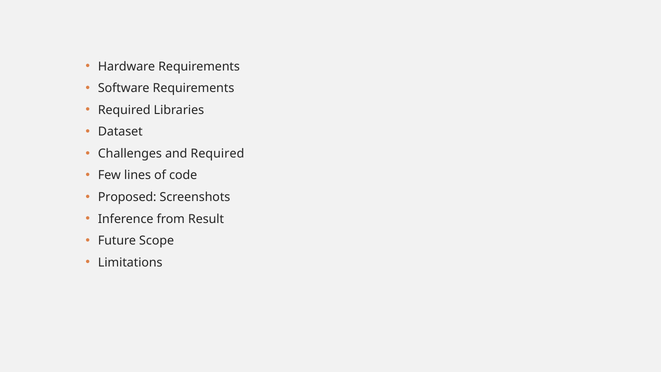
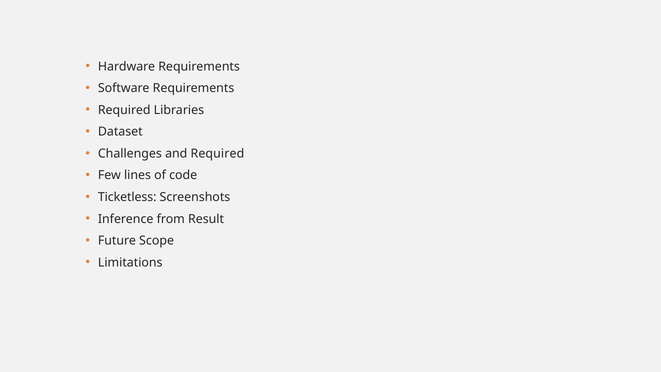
Proposed: Proposed -> Ticketless
